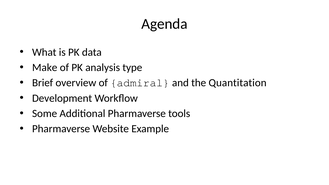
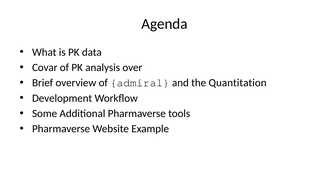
Make: Make -> Covar
type: type -> over
